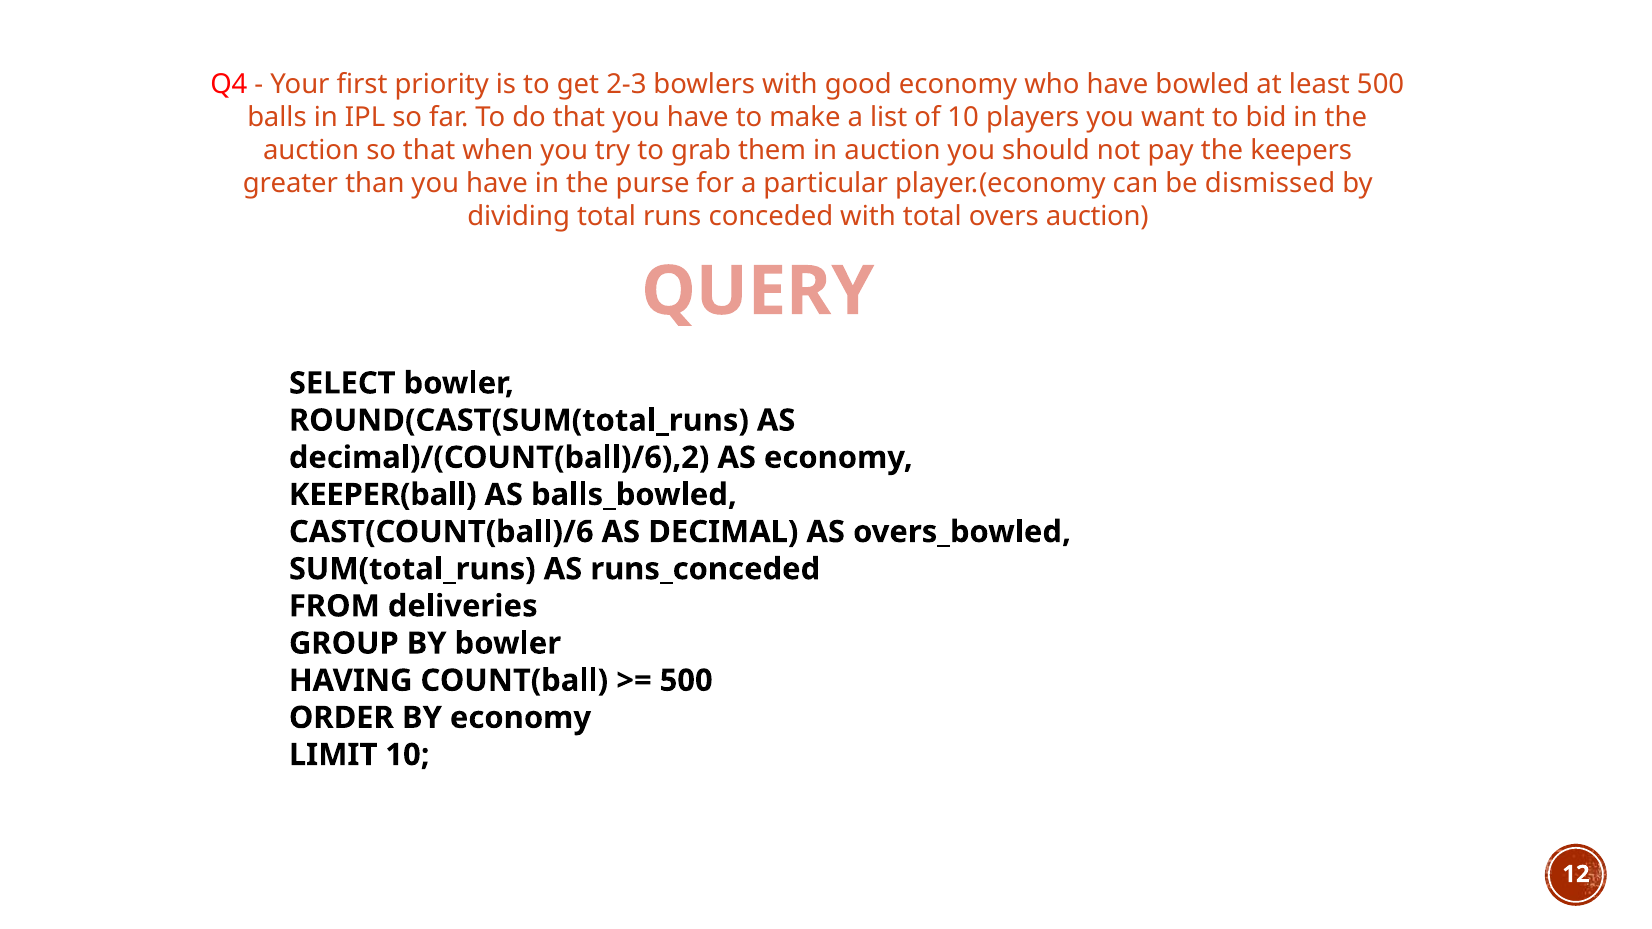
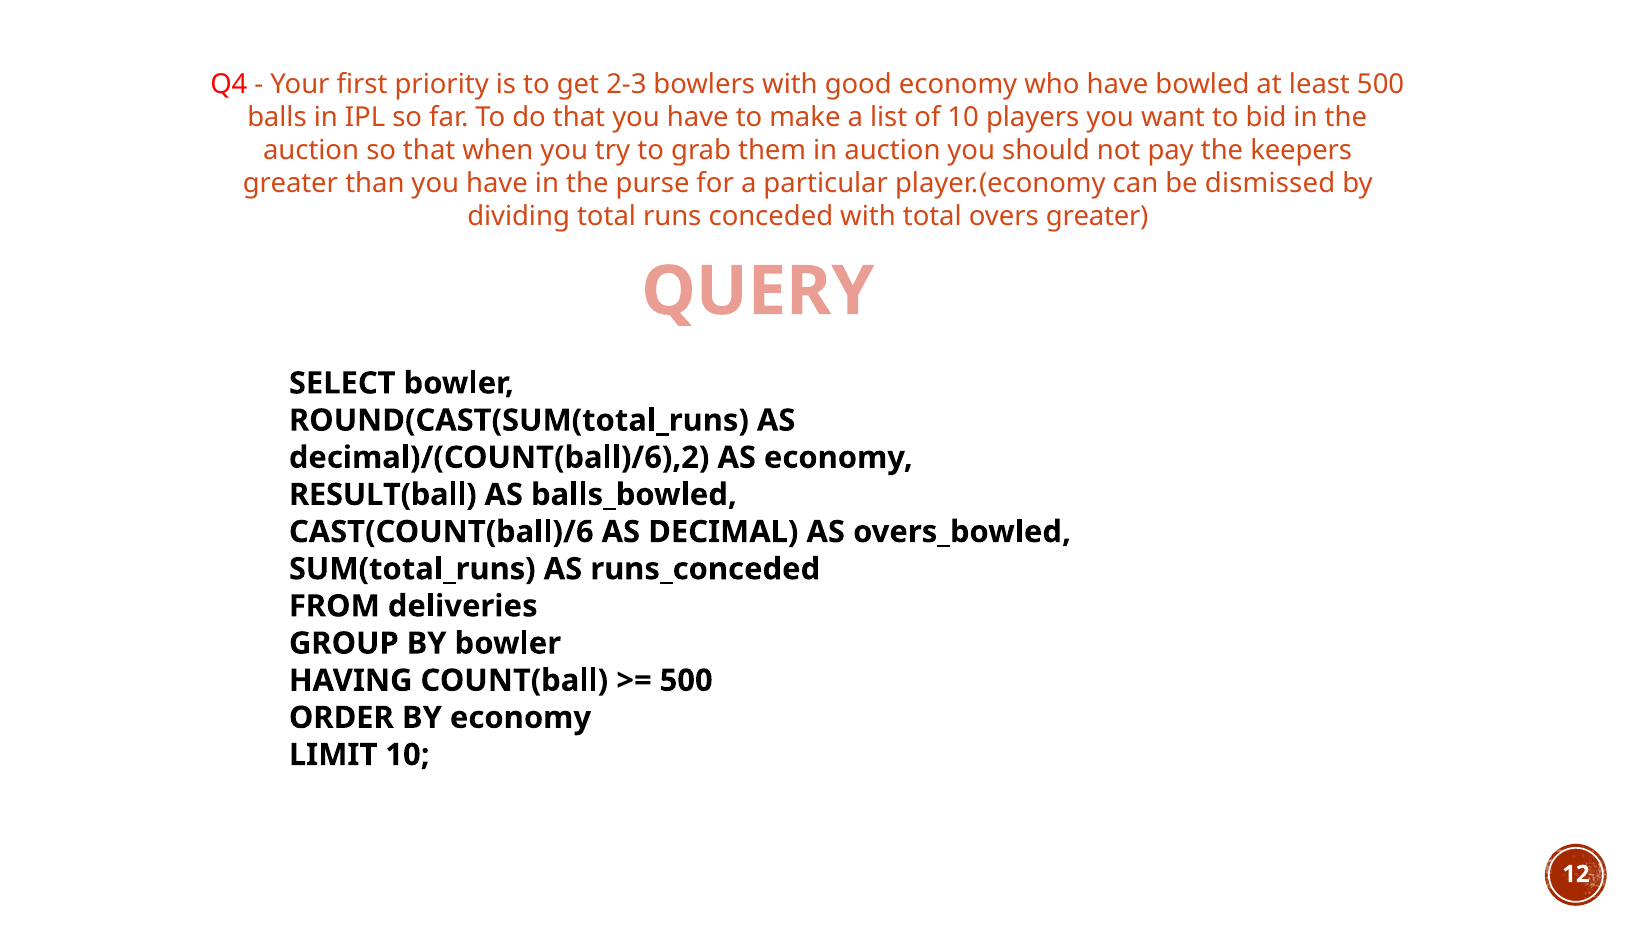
overs auction: auction -> greater
KEEPER(ball: KEEPER(ball -> RESULT(ball
